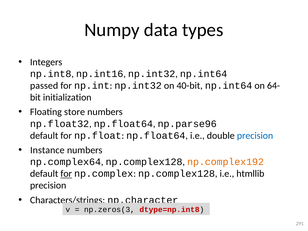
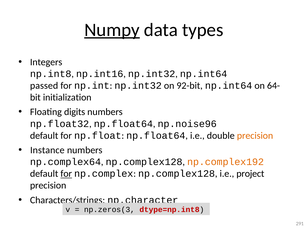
Numpy underline: none -> present
40-bit: 40-bit -> 92-bit
store: store -> digits
np.parse96: np.parse96 -> np.noise96
precision at (255, 136) colour: blue -> orange
htmllib: htmllib -> project
